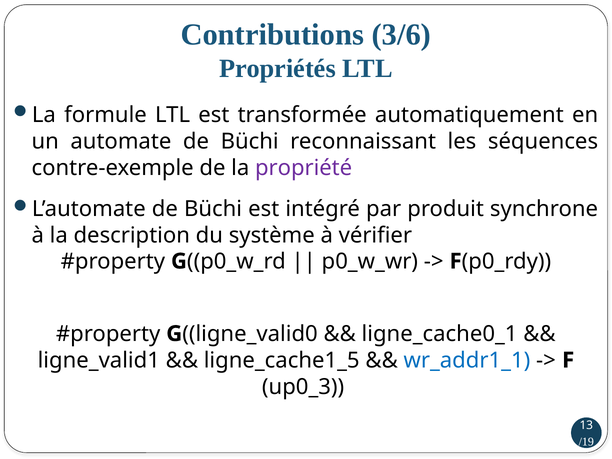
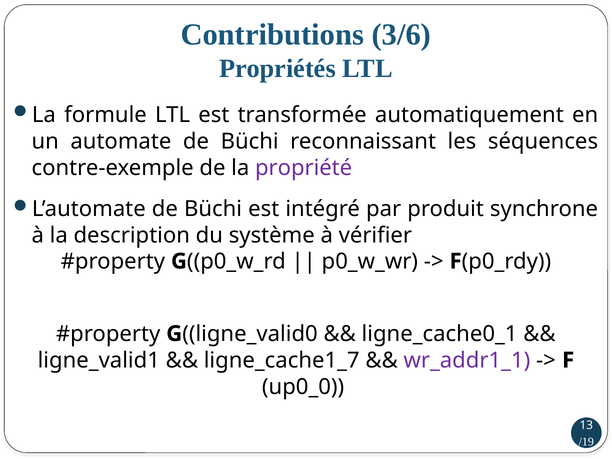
ligne_cache1_5: ligne_cache1_5 -> ligne_cache1_7
wr_addr1_1 colour: blue -> purple
up0_3: up0_3 -> up0_0
